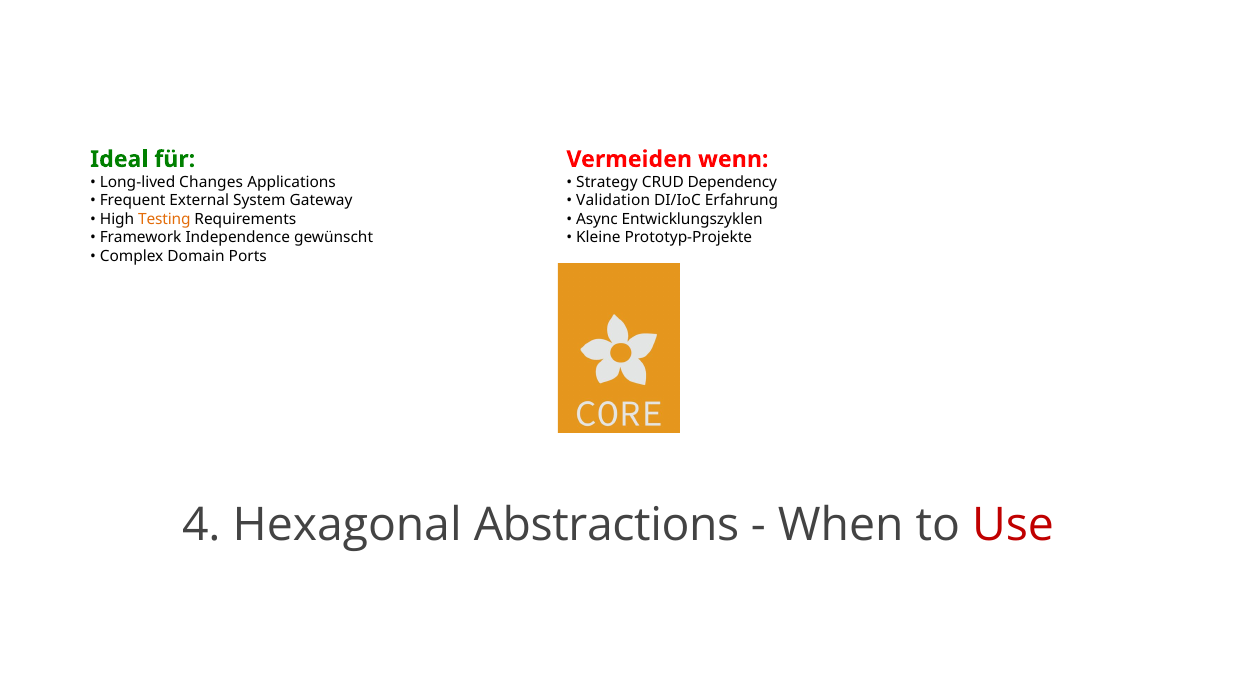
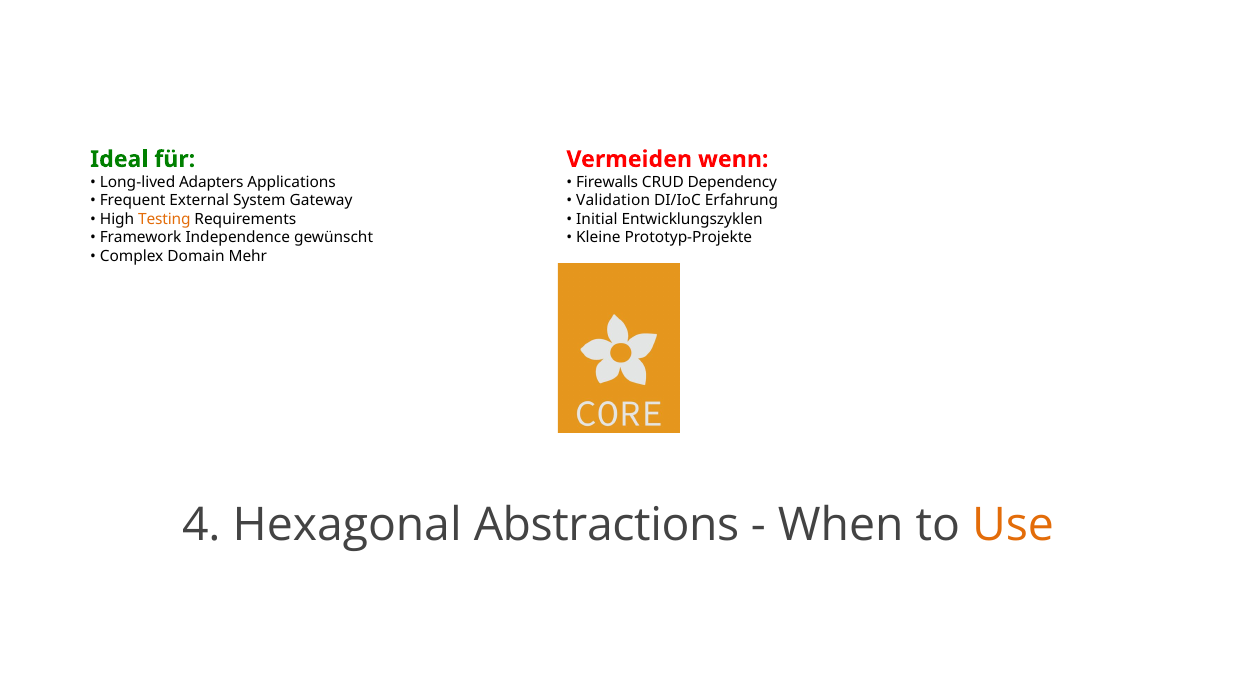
Changes: Changes -> Adapters
Strategy: Strategy -> Firewalls
Async: Async -> Initial
Ports: Ports -> Mehr
Use colour: red -> orange
